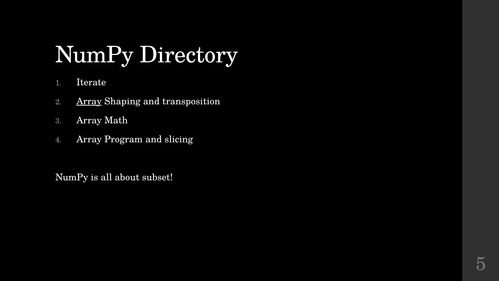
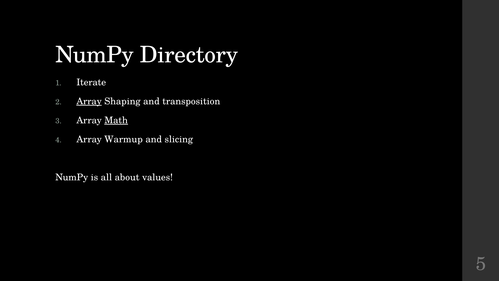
Math underline: none -> present
Program: Program -> Warmup
subset: subset -> values
